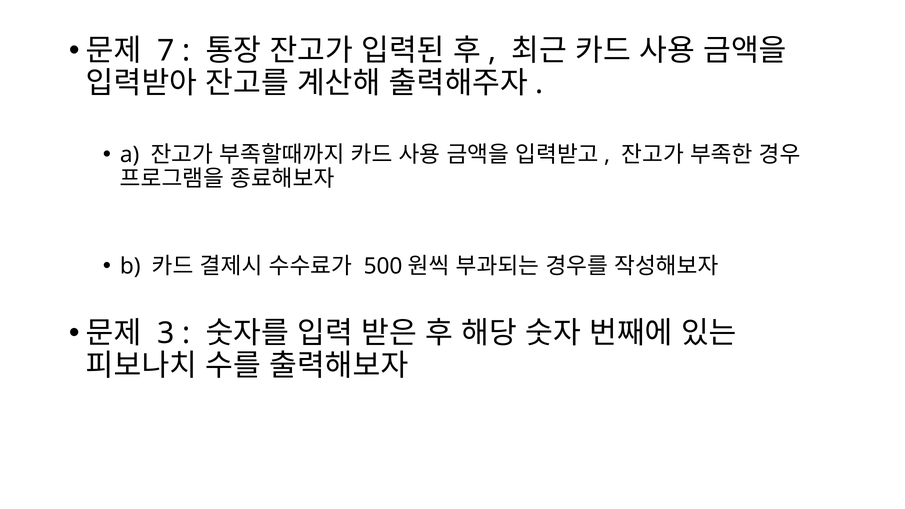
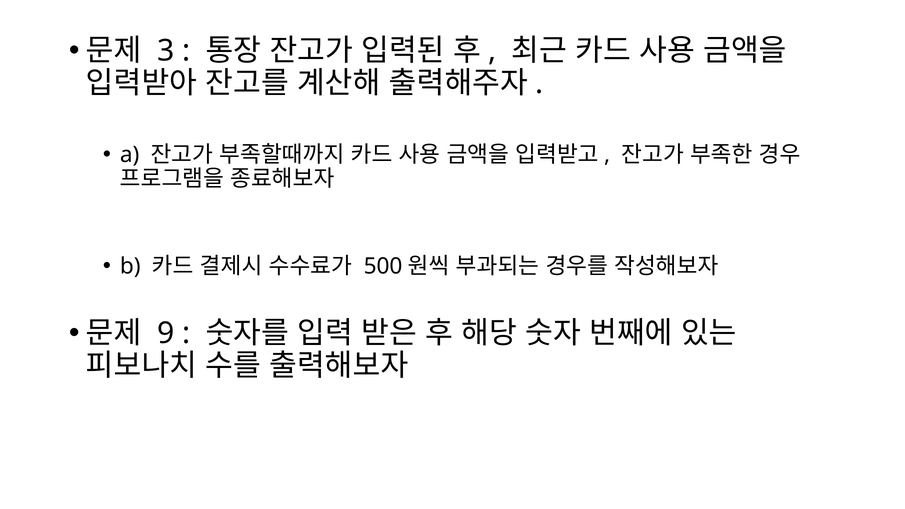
7: 7 -> 3
3: 3 -> 9
